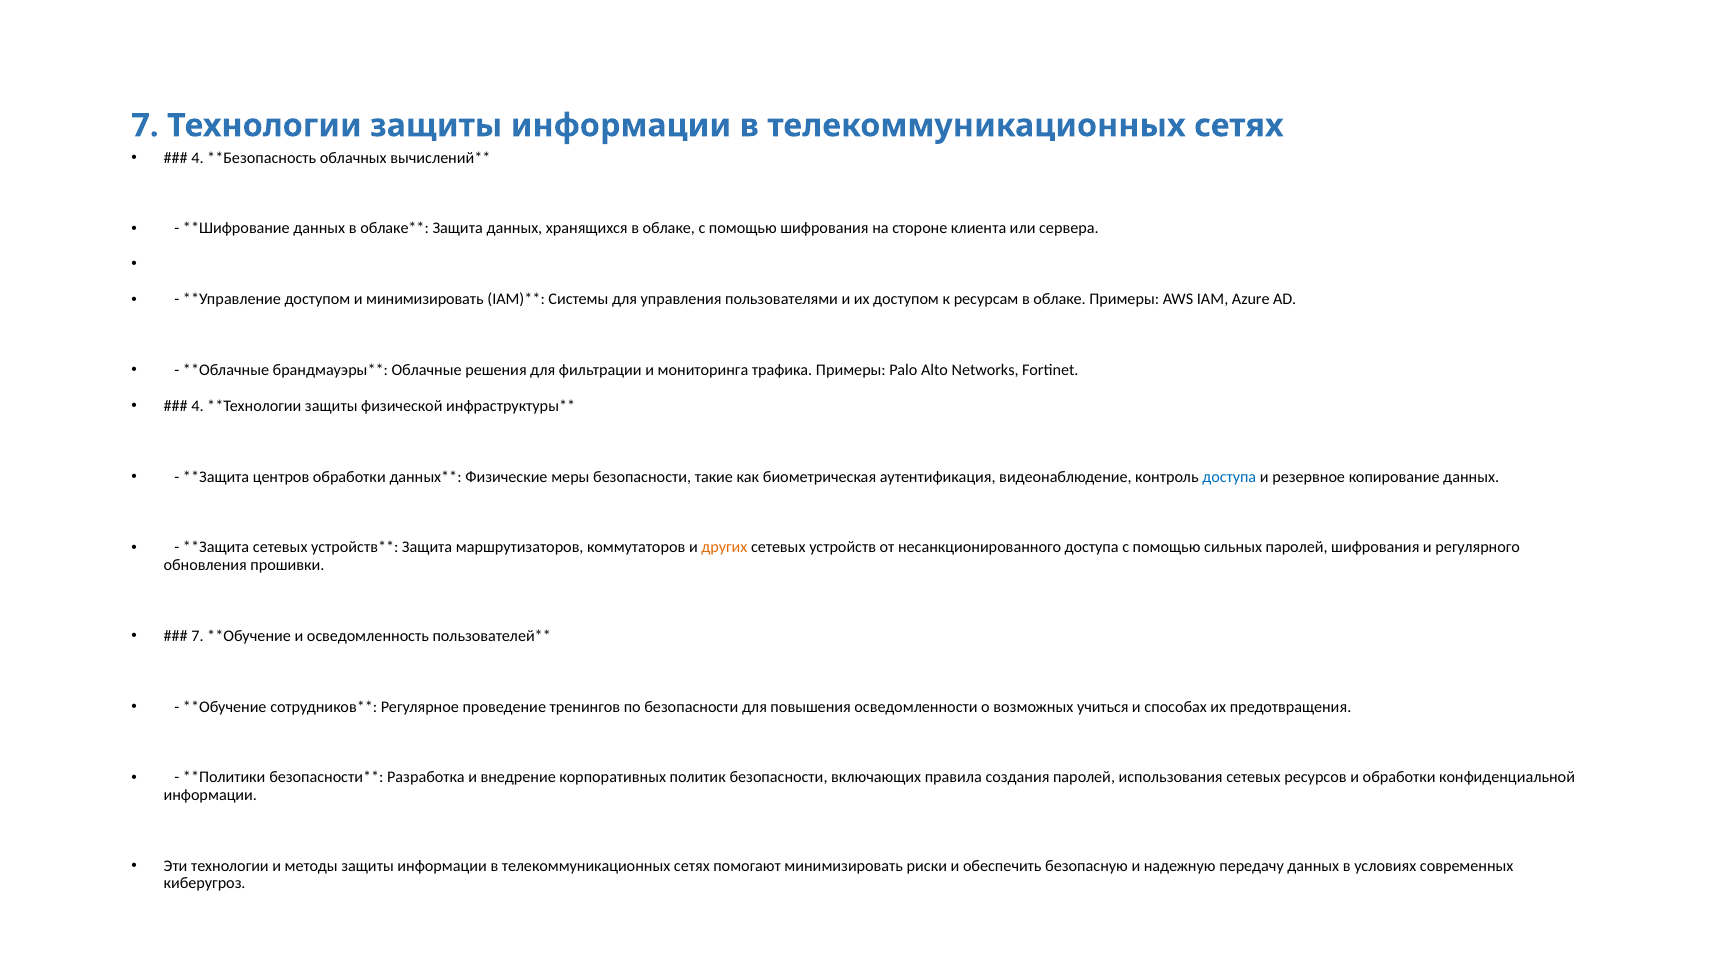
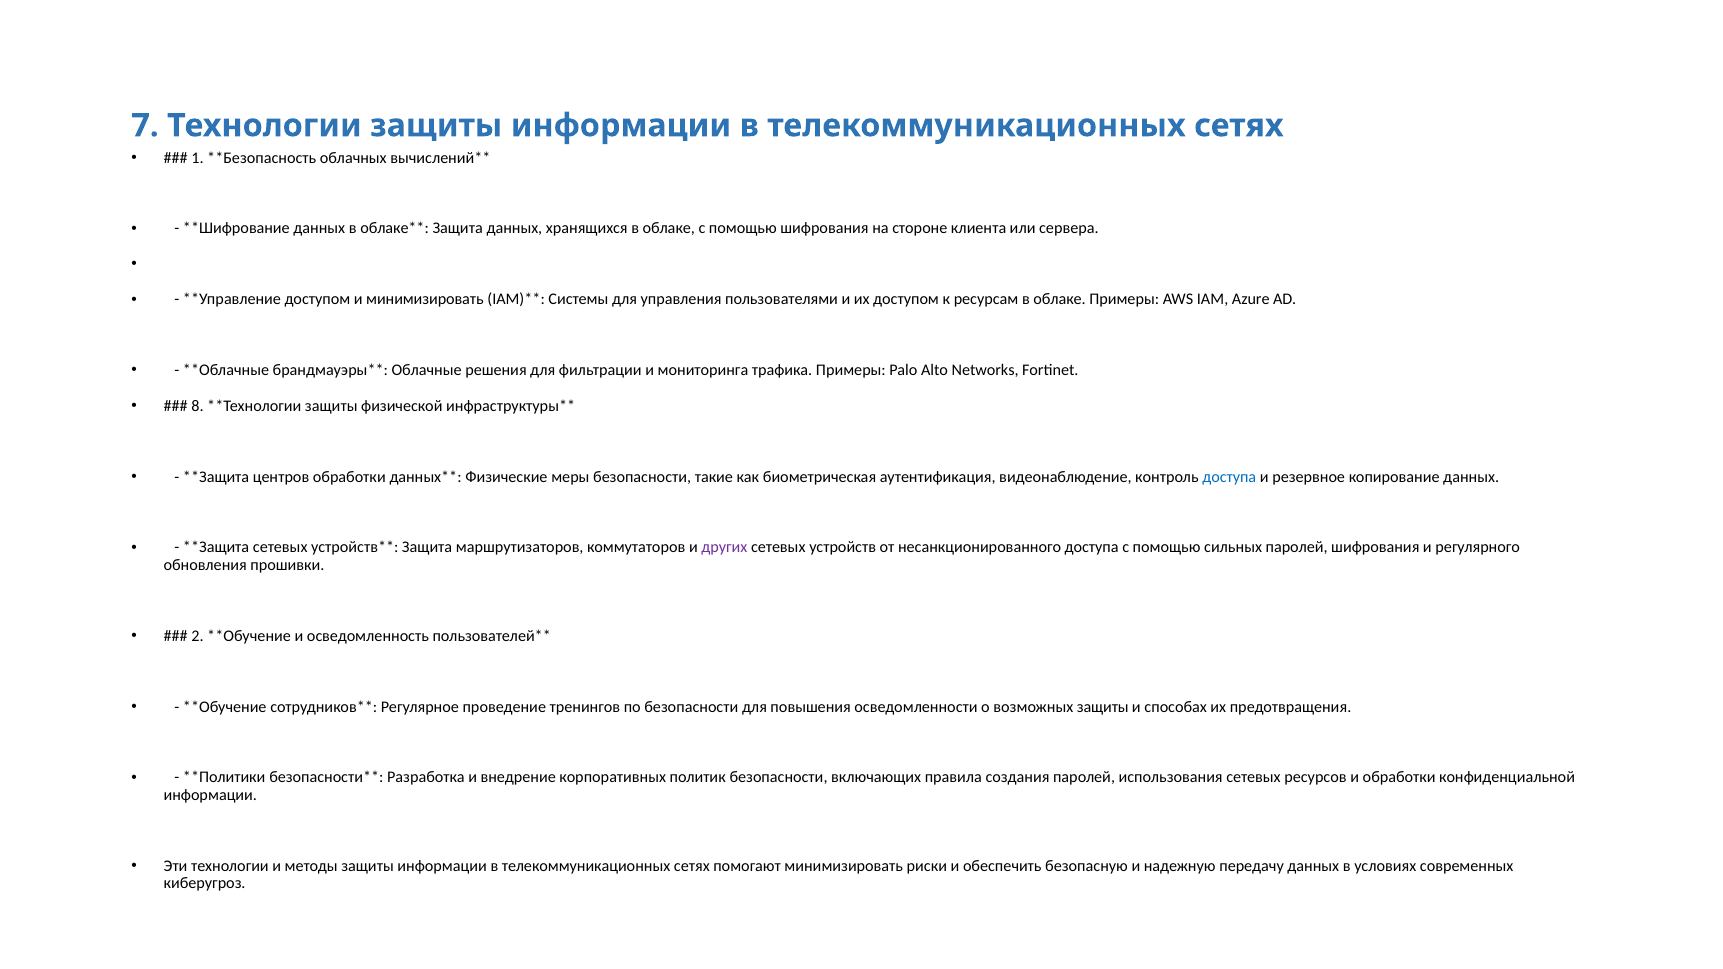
4 at (198, 158): 4 -> 1
4 at (198, 406): 4 -> 8
других colour: orange -> purple
7 at (198, 636): 7 -> 2
возможных учиться: учиться -> защиты
